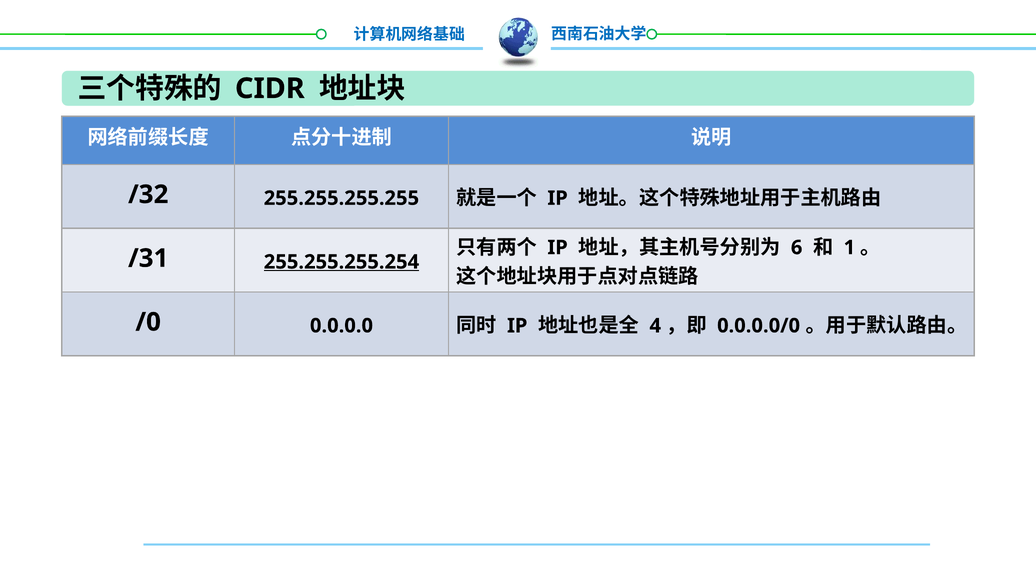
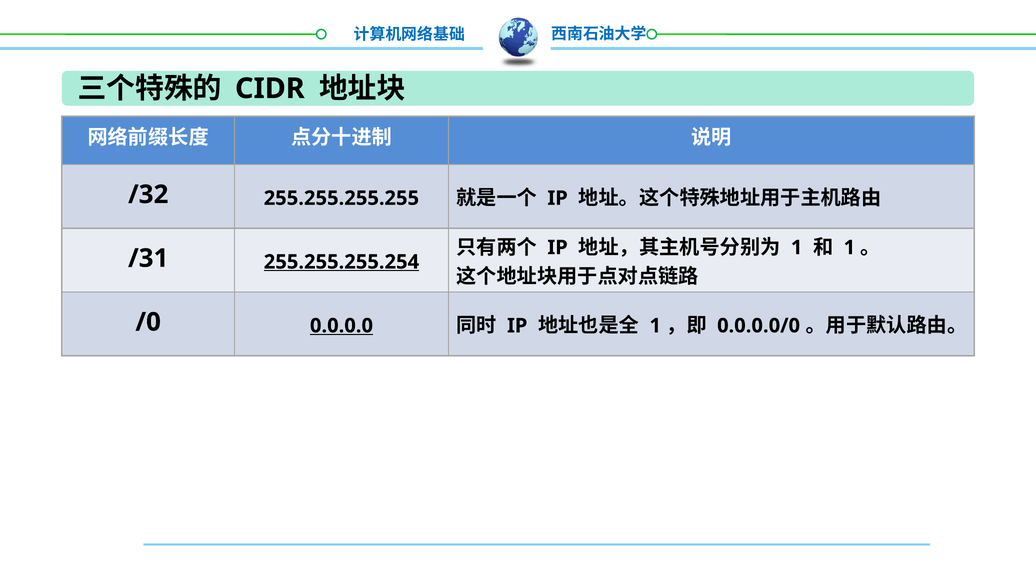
6 at (797, 247): 6 -> 1
0.0.0.0 underline: none -> present
4 at (655, 326): 4 -> 1
